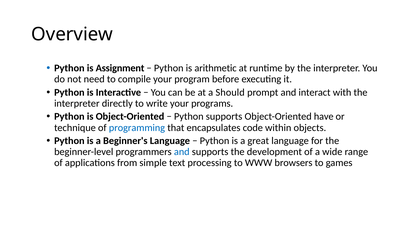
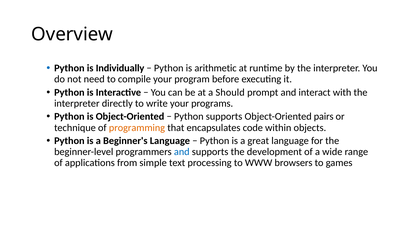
Assignment: Assignment -> Individually
have: have -> pairs
programming colour: blue -> orange
